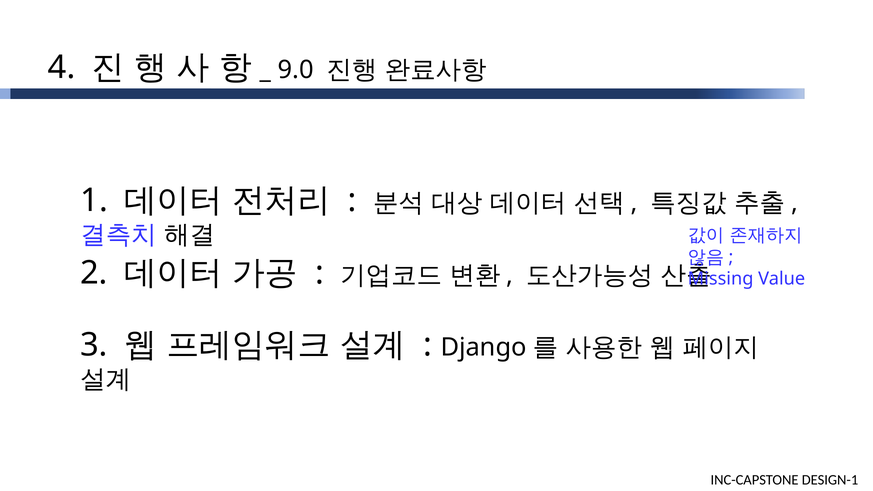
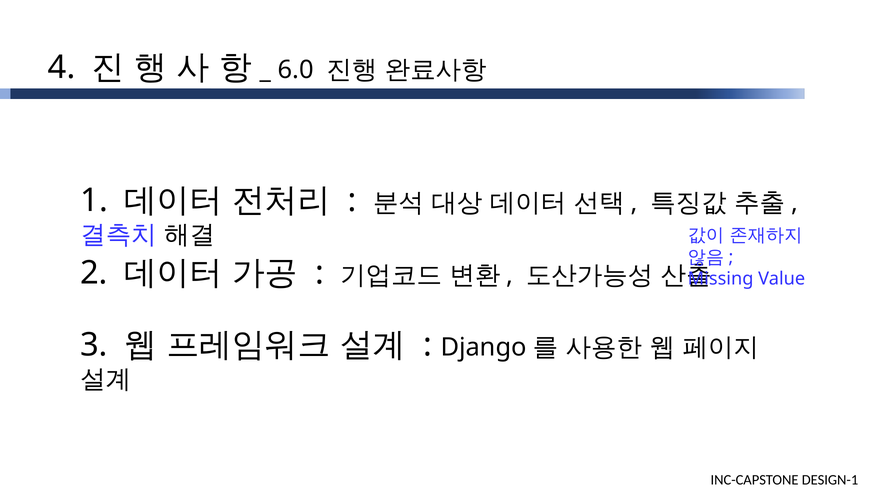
9.0: 9.0 -> 6.0
